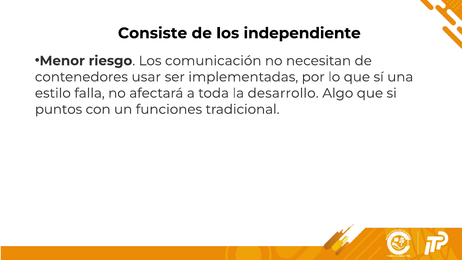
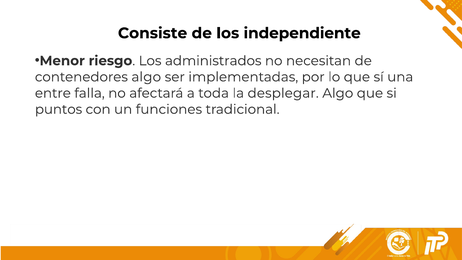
comunicación: comunicación -> administrados
contenedores usar: usar -> algo
estilo: estilo -> entre
desarrollo: desarrollo -> desplegar
